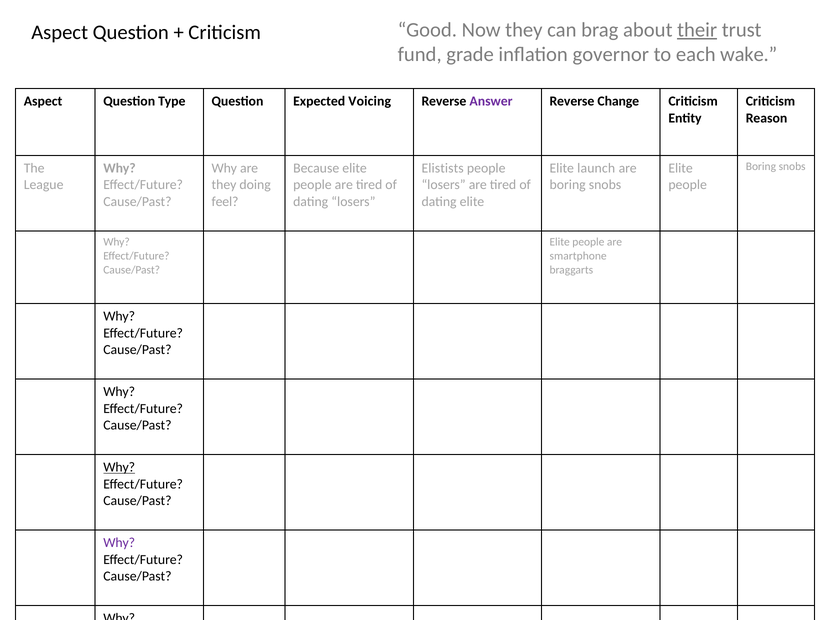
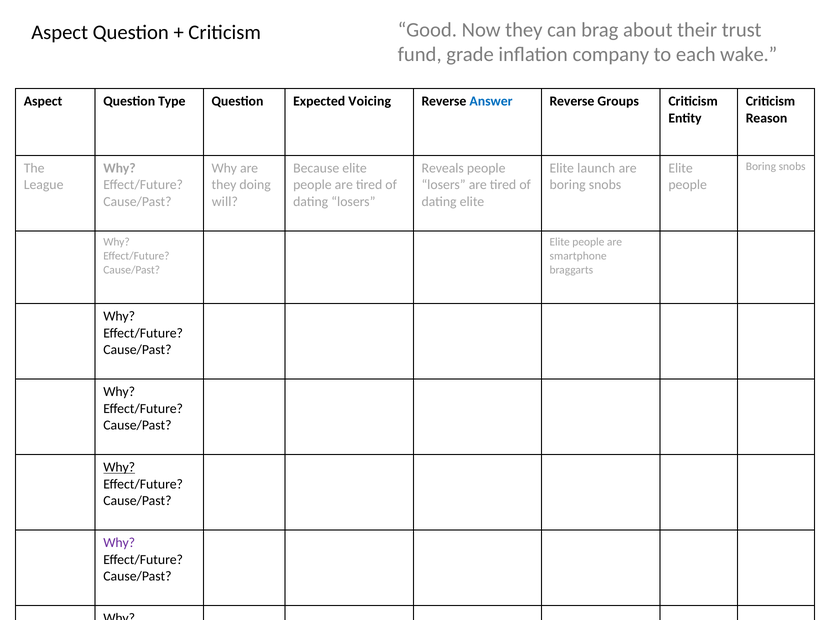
their underline: present -> none
governor: governor -> company
Answer colour: purple -> blue
Change: Change -> Groups
Elistists: Elistists -> Reveals
feel: feel -> will
